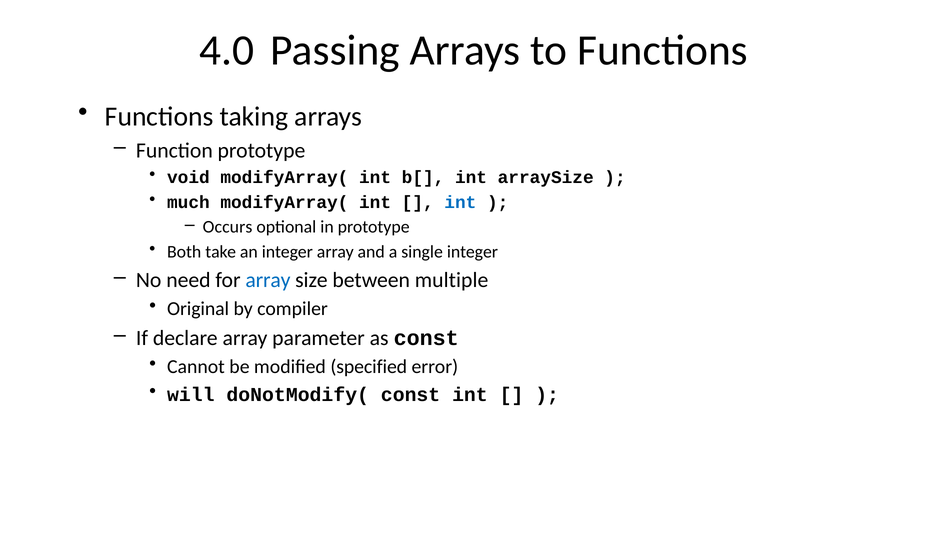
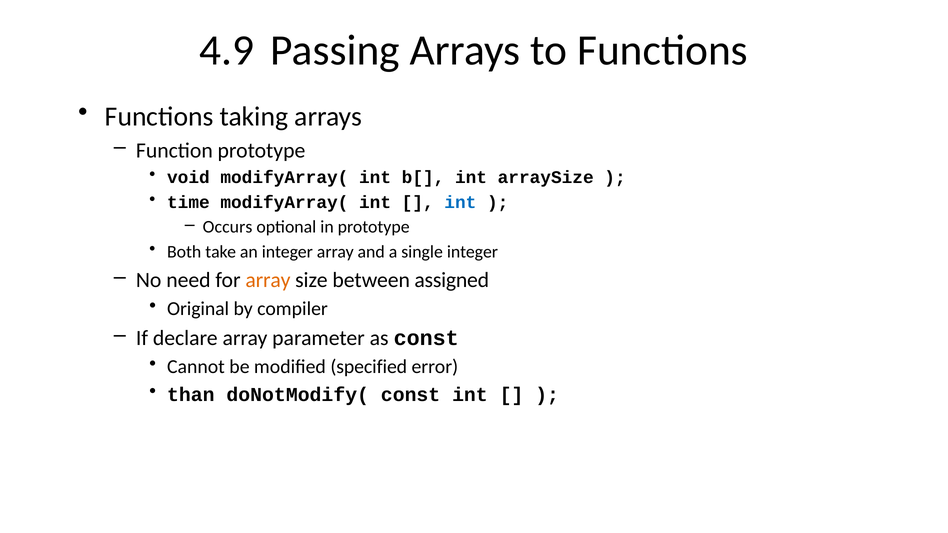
4.0: 4.0 -> 4.9
much: much -> time
array at (268, 280) colour: blue -> orange
multiple: multiple -> assigned
will: will -> than
